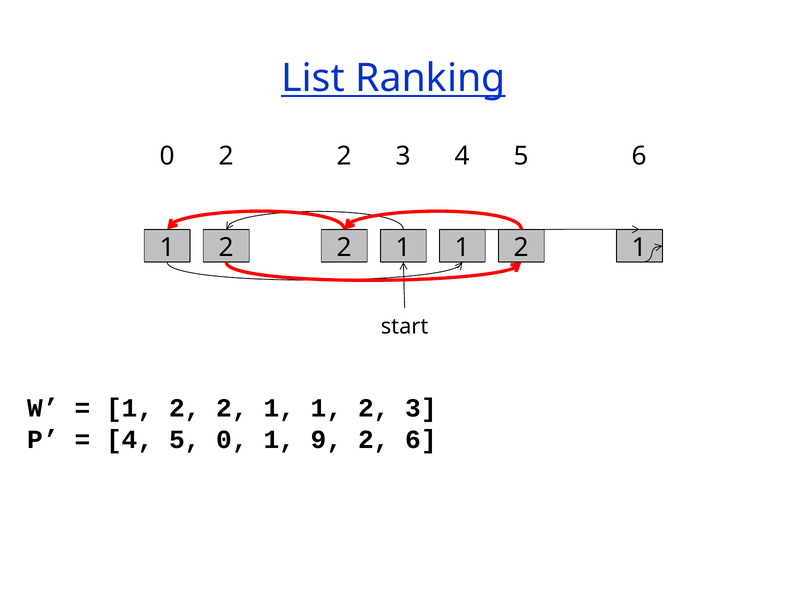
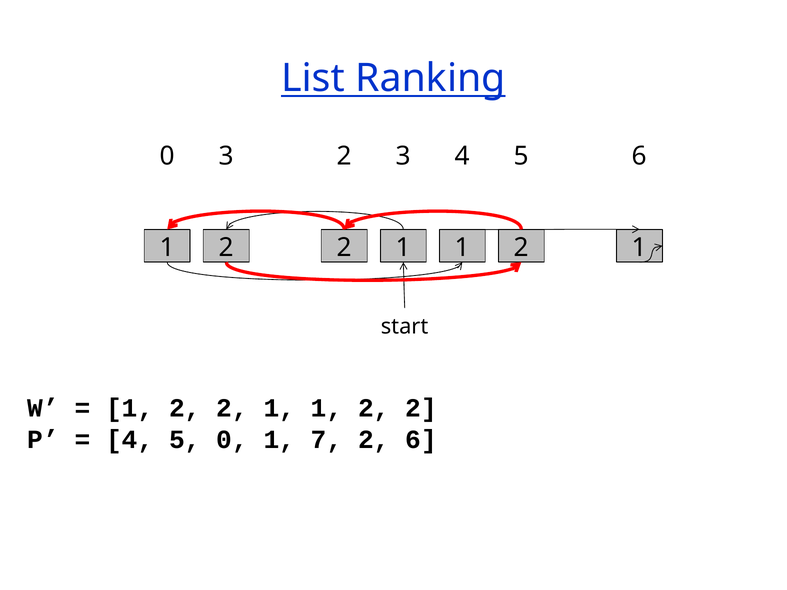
0 2: 2 -> 3
1 1 2 3: 3 -> 2
9: 9 -> 7
